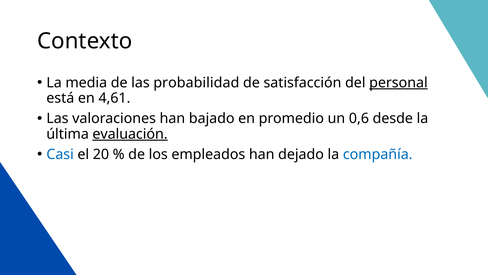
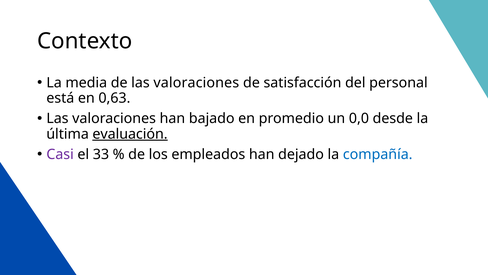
de las probabilidad: probabilidad -> valoraciones
personal underline: present -> none
4,61: 4,61 -> 0,63
0,6: 0,6 -> 0,0
Casi colour: blue -> purple
20: 20 -> 33
